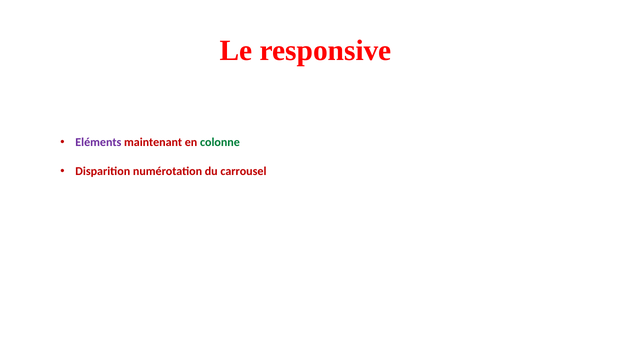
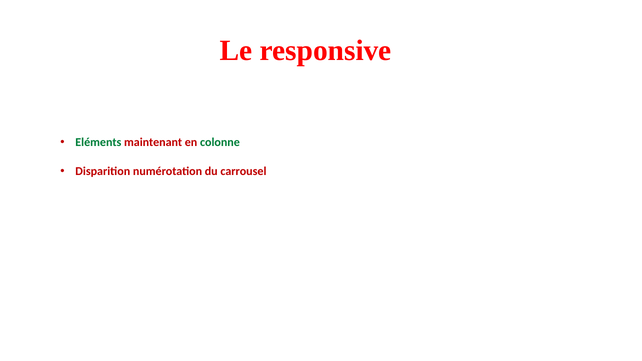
Eléments colour: purple -> green
